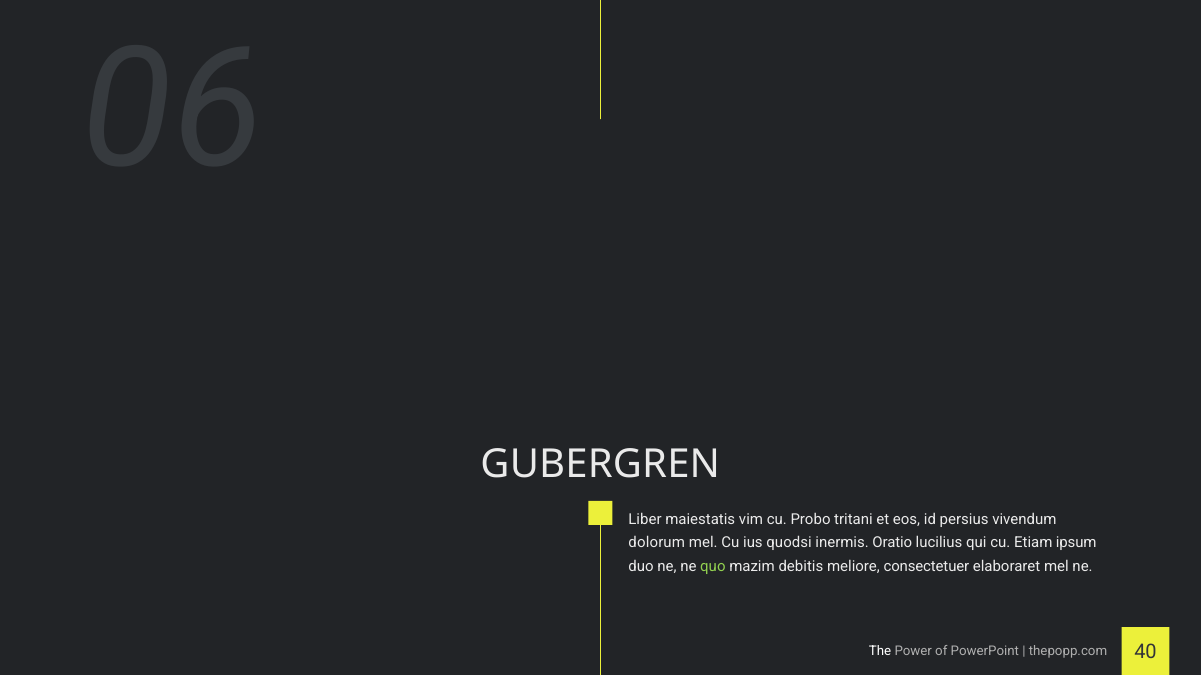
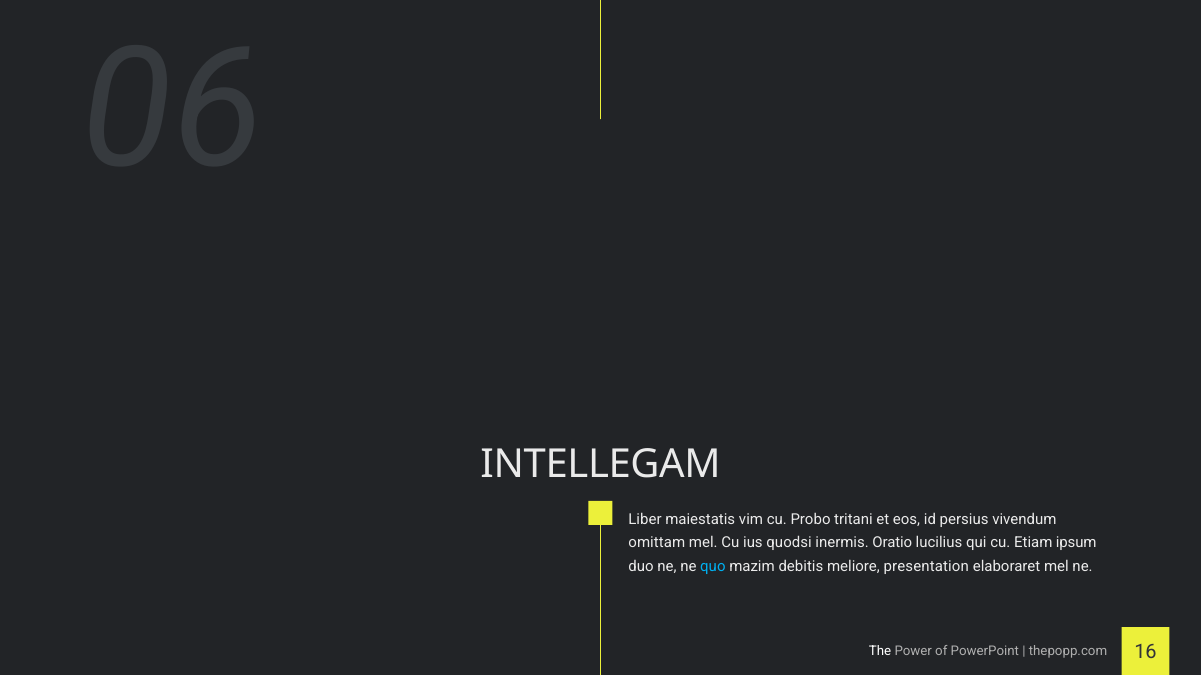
GUBERGREN: GUBERGREN -> INTELLEGAM
dolorum: dolorum -> omittam
quo colour: light green -> light blue
consectetuer: consectetuer -> presentation
40: 40 -> 16
